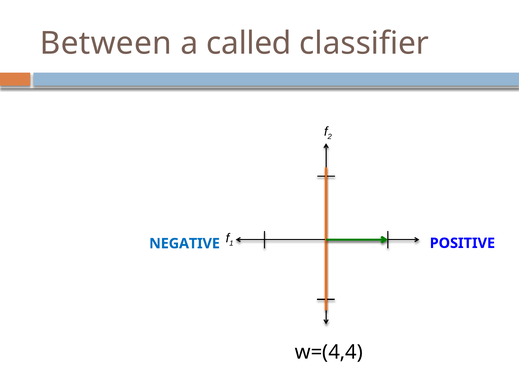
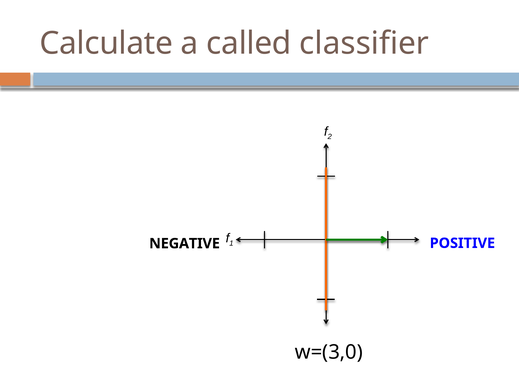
Between: Between -> Calculate
NEGATIVE colour: blue -> black
w=(4,4: w=(4,4 -> w=(3,0
